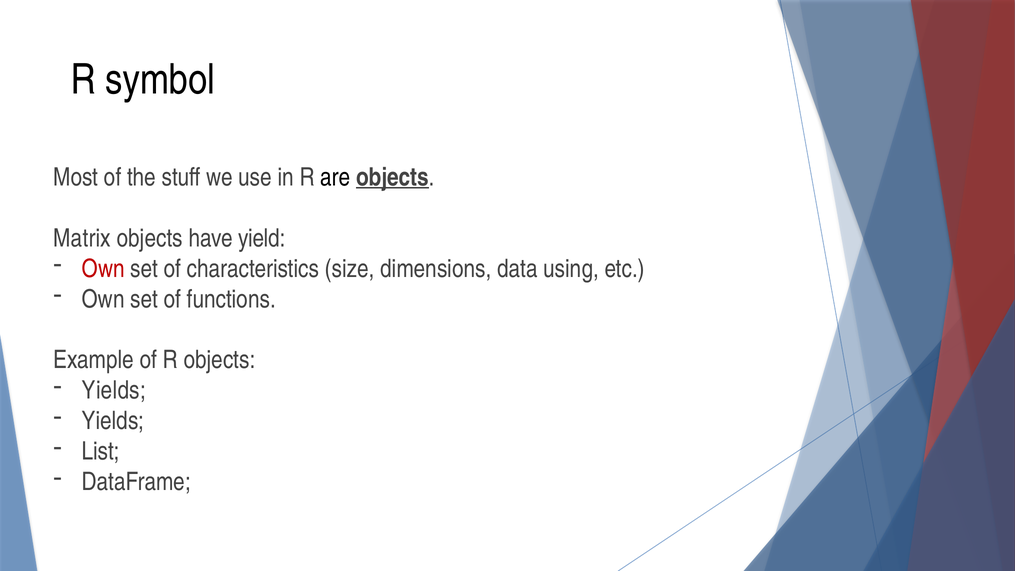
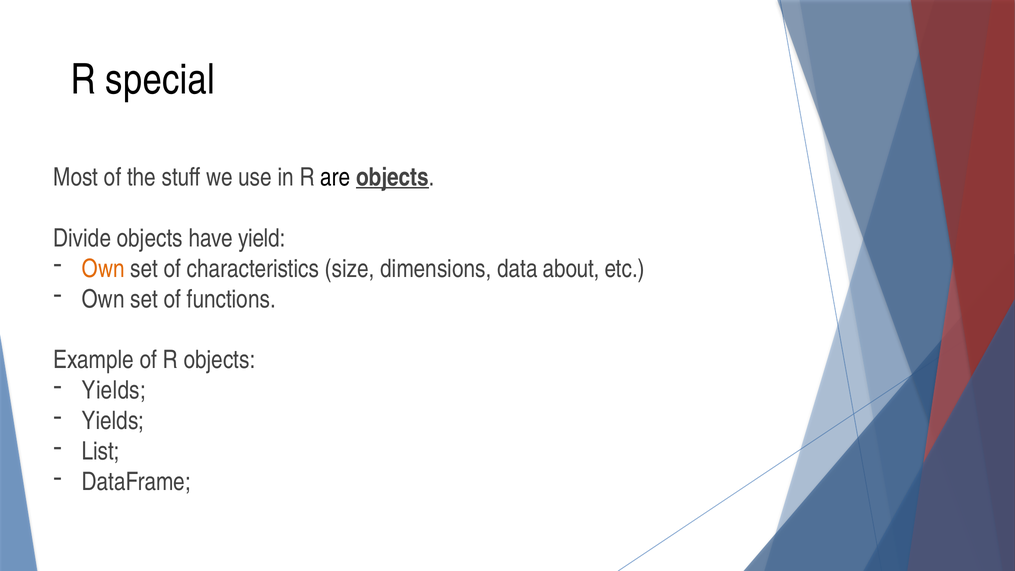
symbol: symbol -> special
Matrix: Matrix -> Divide
Own at (103, 269) colour: red -> orange
using: using -> about
